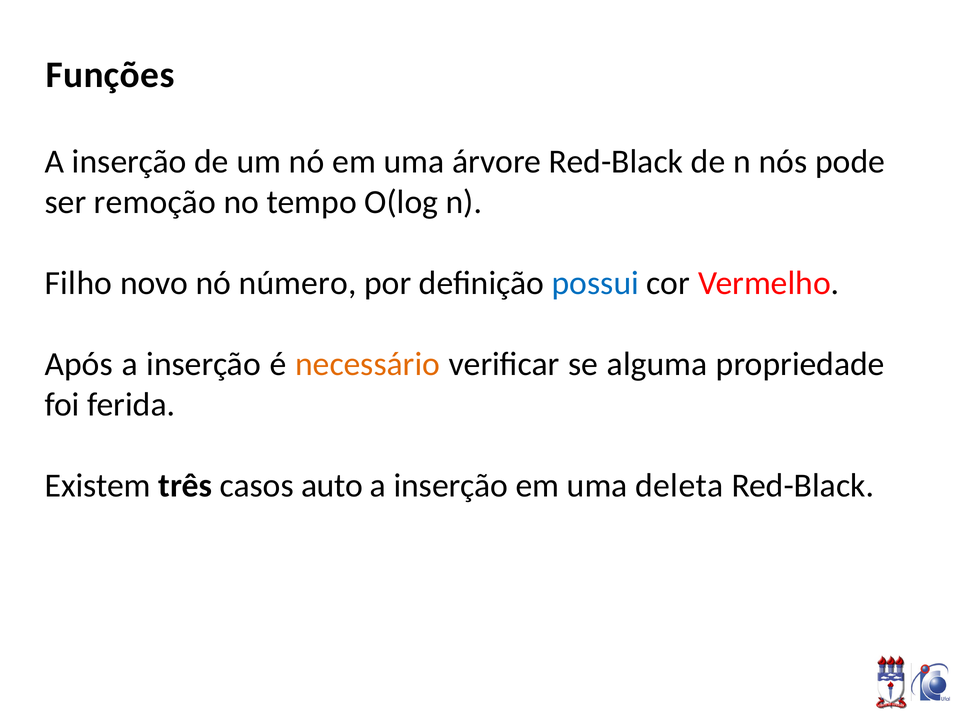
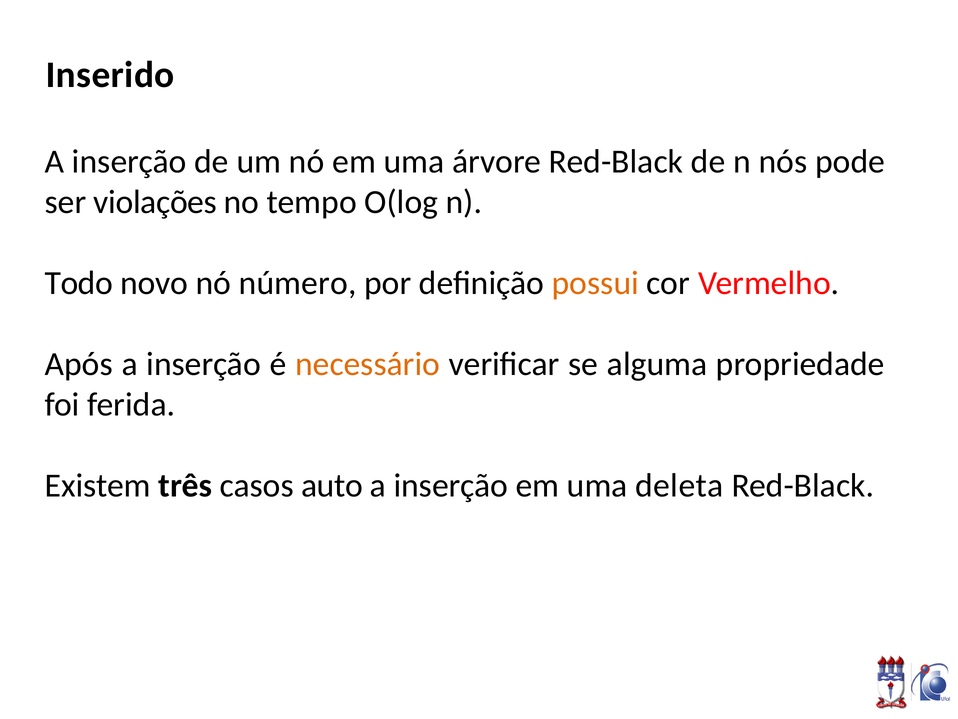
Funções: Funções -> Inserido
remoção: remoção -> violações
Filho: Filho -> Todo
possui colour: blue -> orange
